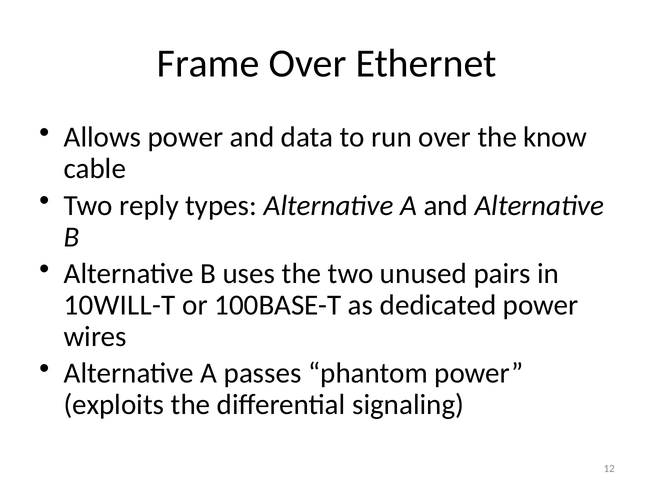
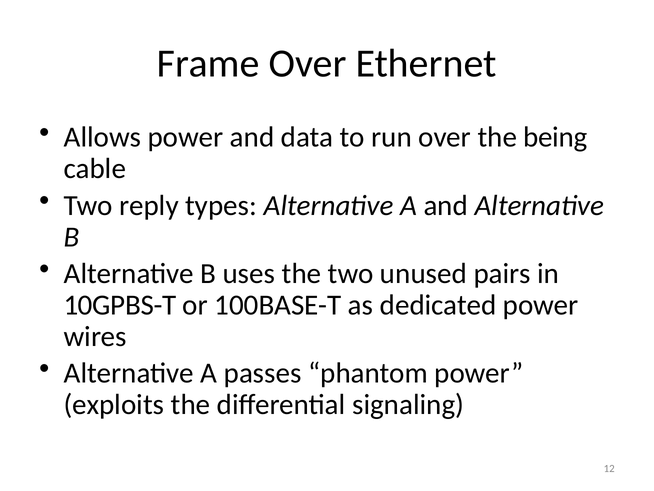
know: know -> being
10WILL-T: 10WILL-T -> 10GPBS-T
